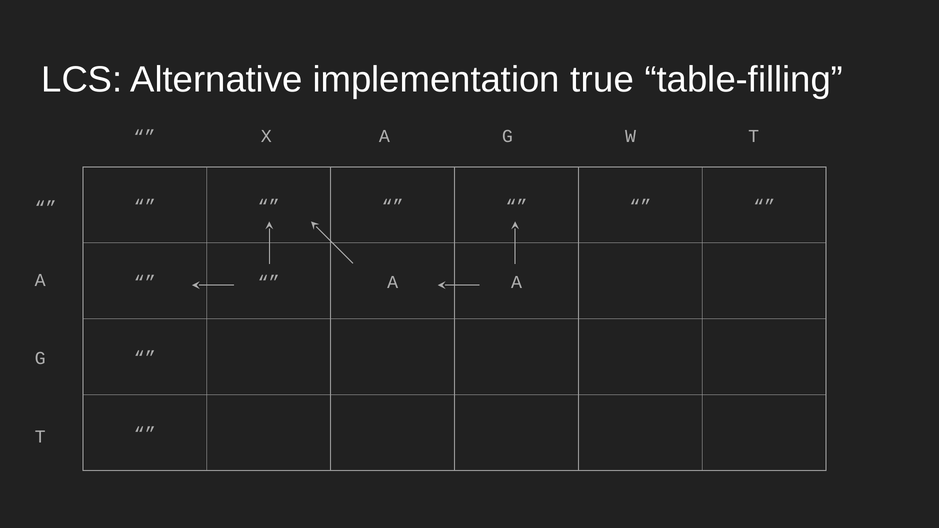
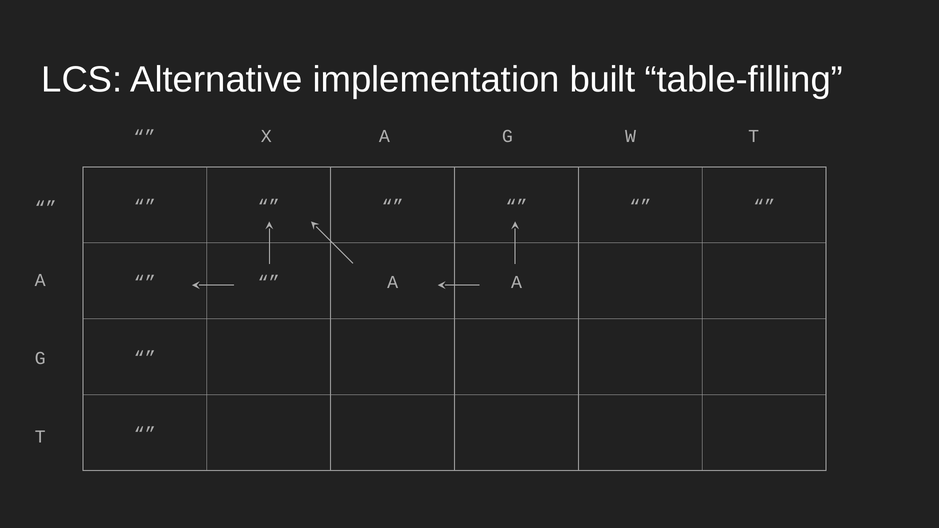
true: true -> built
